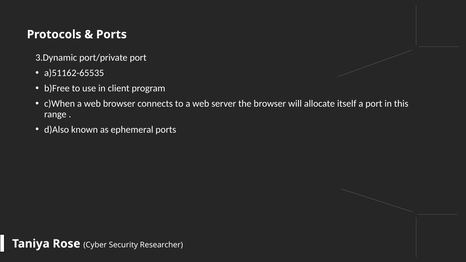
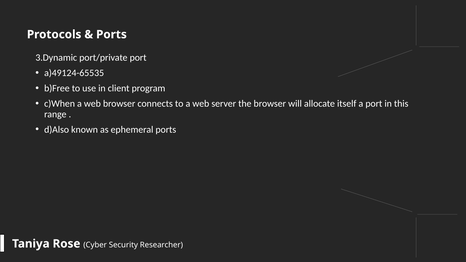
a)51162-65535: a)51162-65535 -> a)49124-65535
